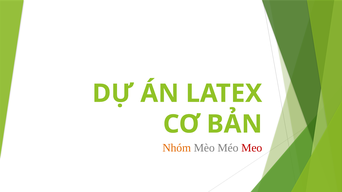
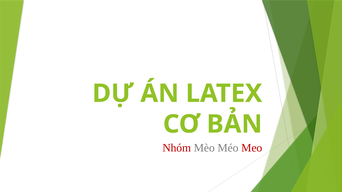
Nhóm colour: orange -> red
